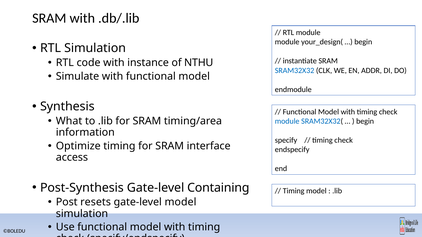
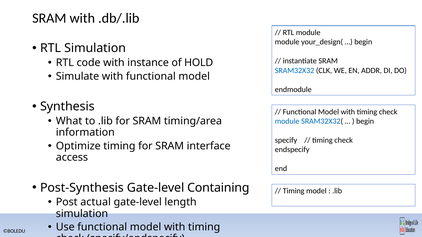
NTHU: NTHU -> HOLD
resets: resets -> actual
gate-level model: model -> length
